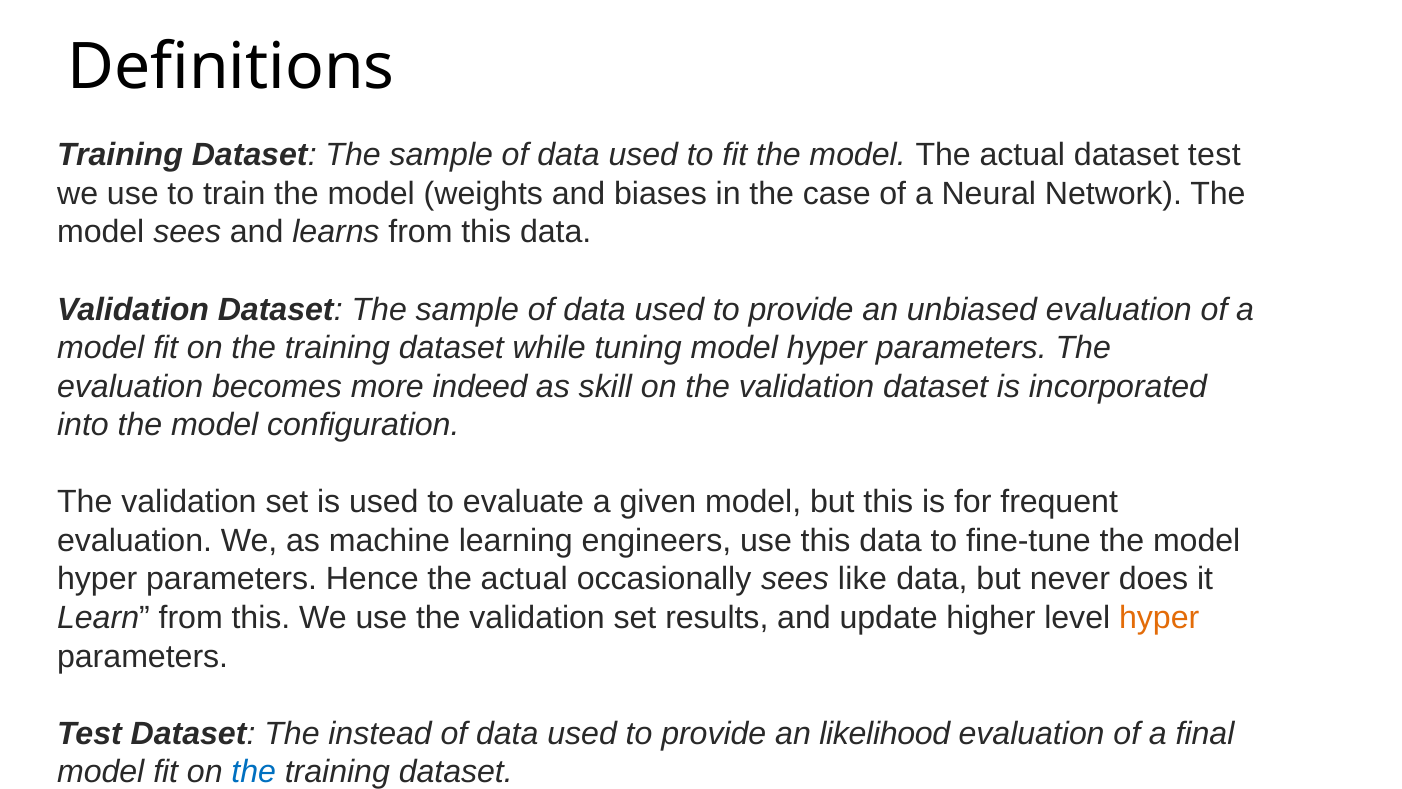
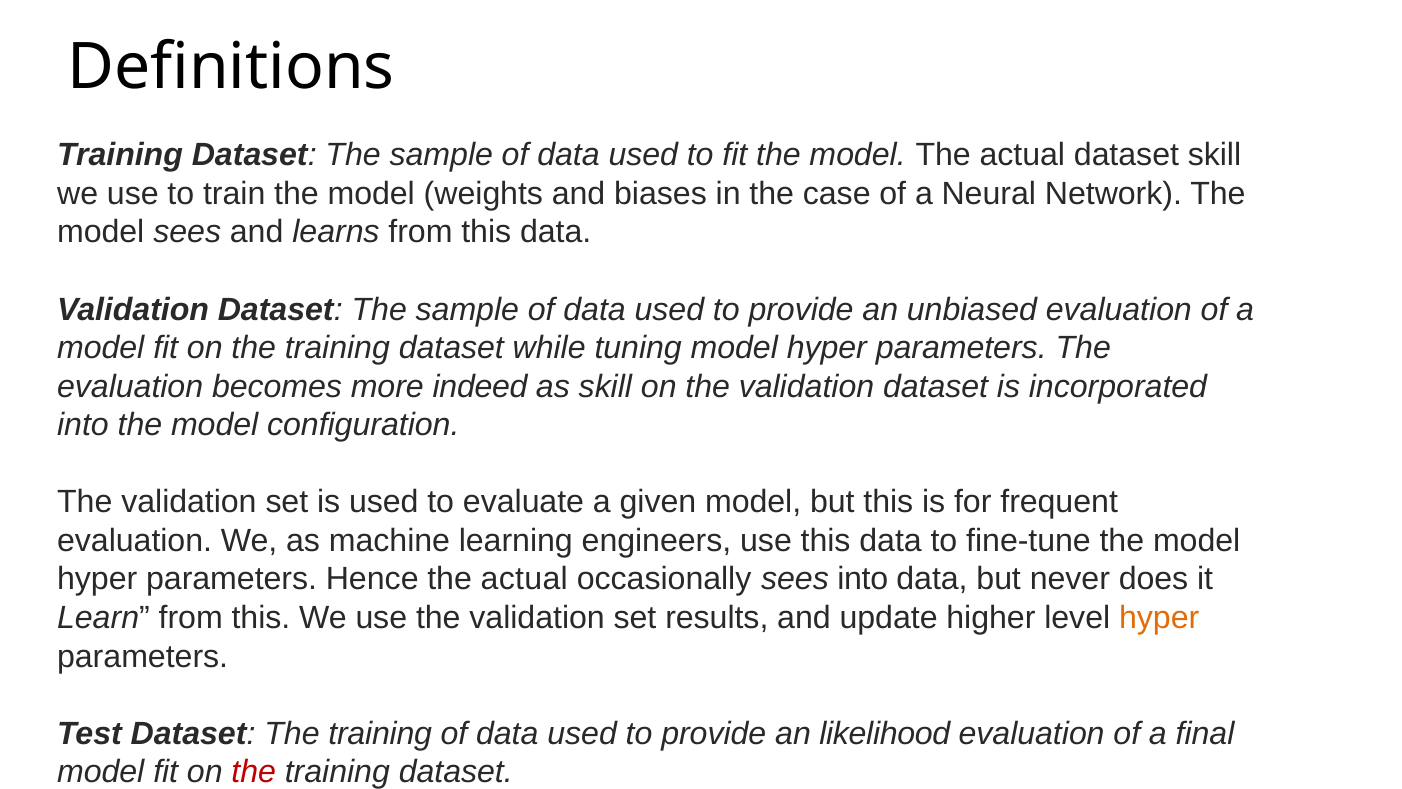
dataset test: test -> skill
sees like: like -> into
Dataset The instead: instead -> training
the at (254, 772) colour: blue -> red
